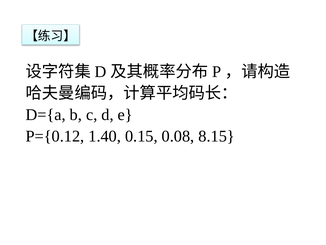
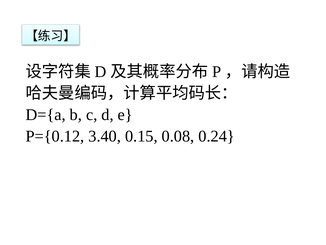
1.40: 1.40 -> 3.40
8.15: 8.15 -> 0.24
